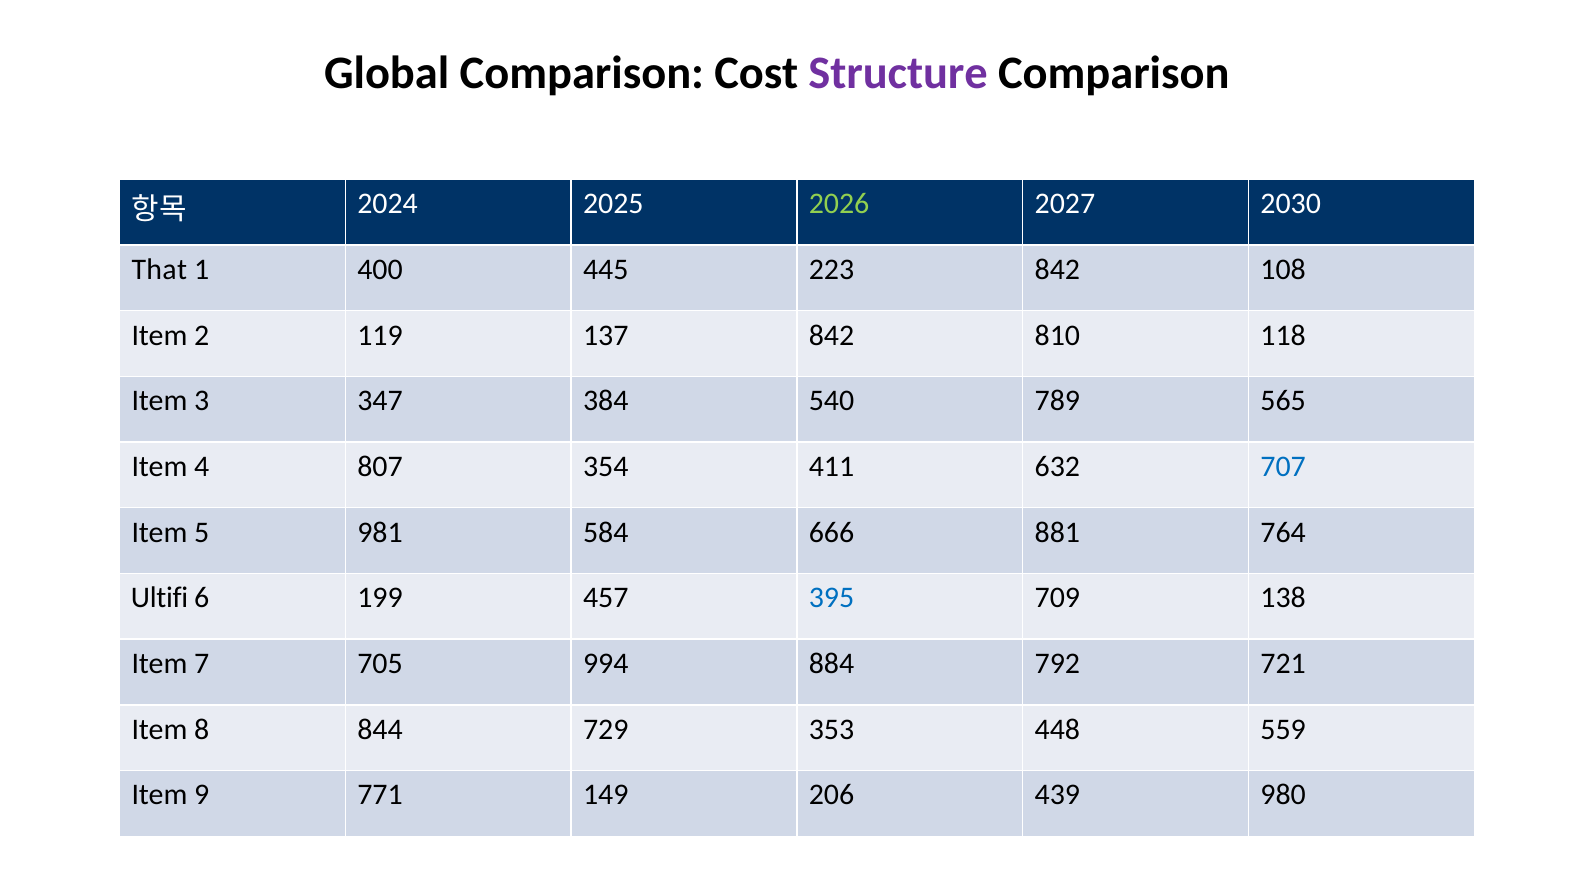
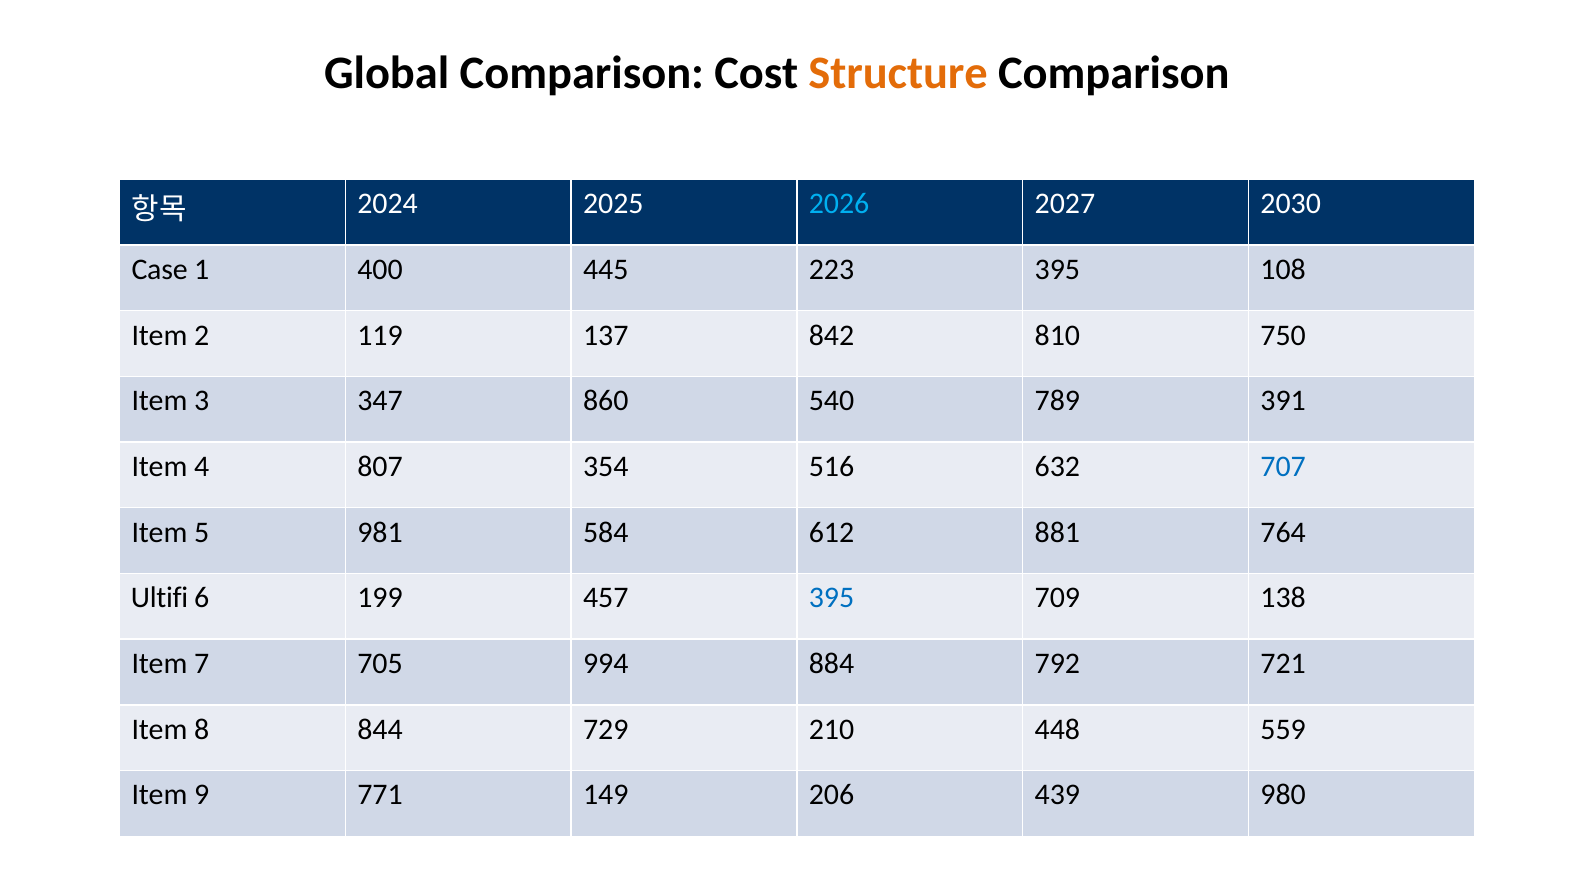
Structure colour: purple -> orange
2026 colour: light green -> light blue
That: That -> Case
223 842: 842 -> 395
118: 118 -> 750
384: 384 -> 860
565: 565 -> 391
411: 411 -> 516
666: 666 -> 612
353: 353 -> 210
